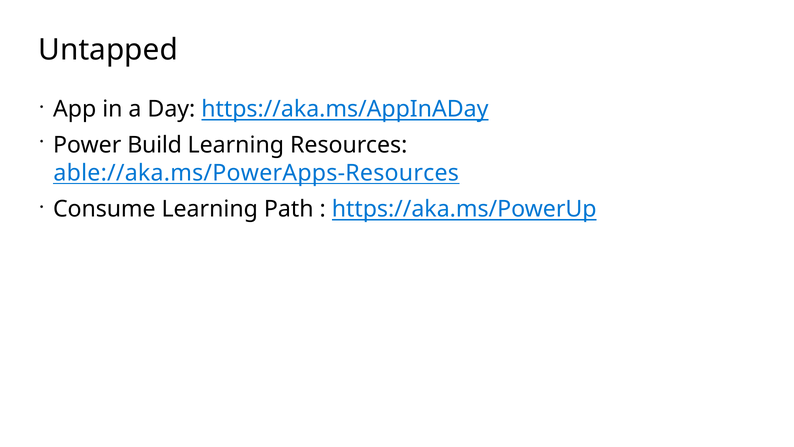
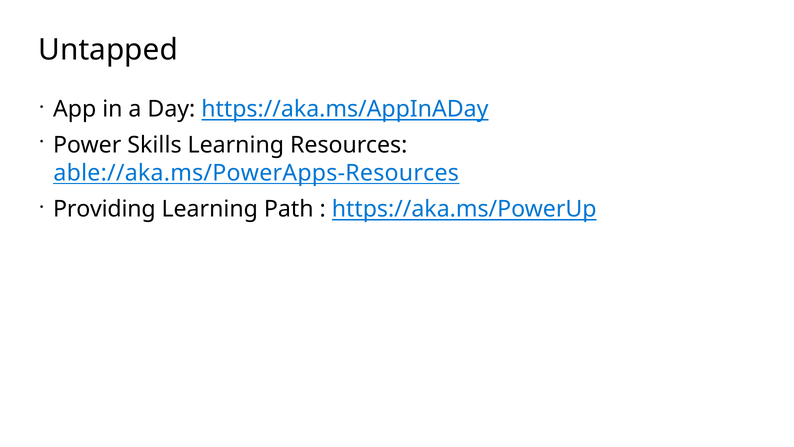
Build: Build -> Skills
Consume: Consume -> Providing
